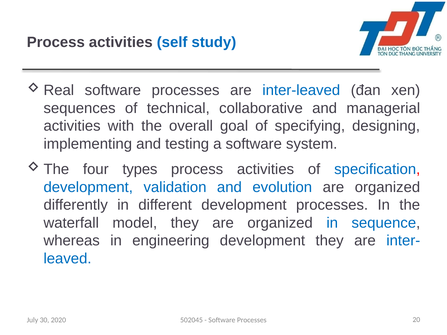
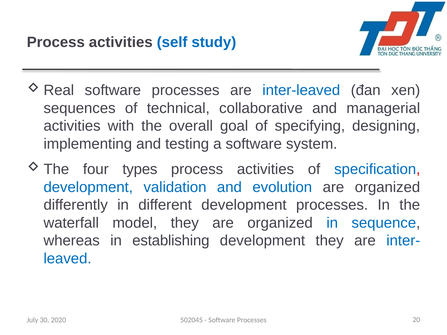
engineering: engineering -> establishing
